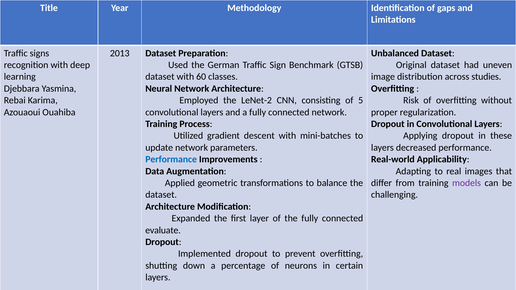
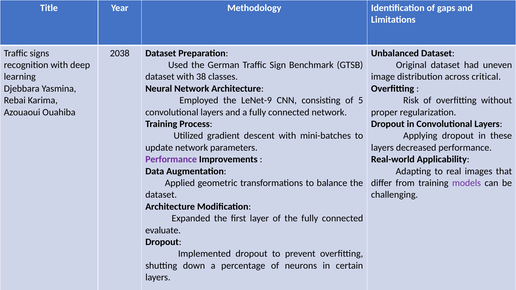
2013: 2013 -> 2038
60: 60 -> 38
studies: studies -> critical
LeNet-2: LeNet-2 -> LeNet-9
Performance at (171, 160) colour: blue -> purple
